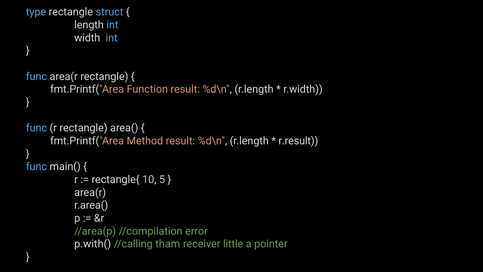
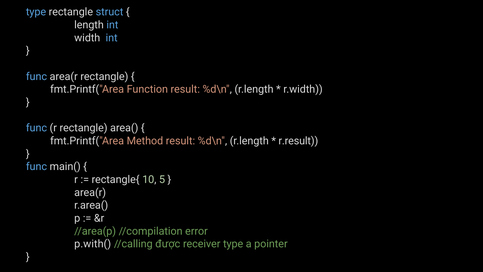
tham: tham -> được
receiver little: little -> type
